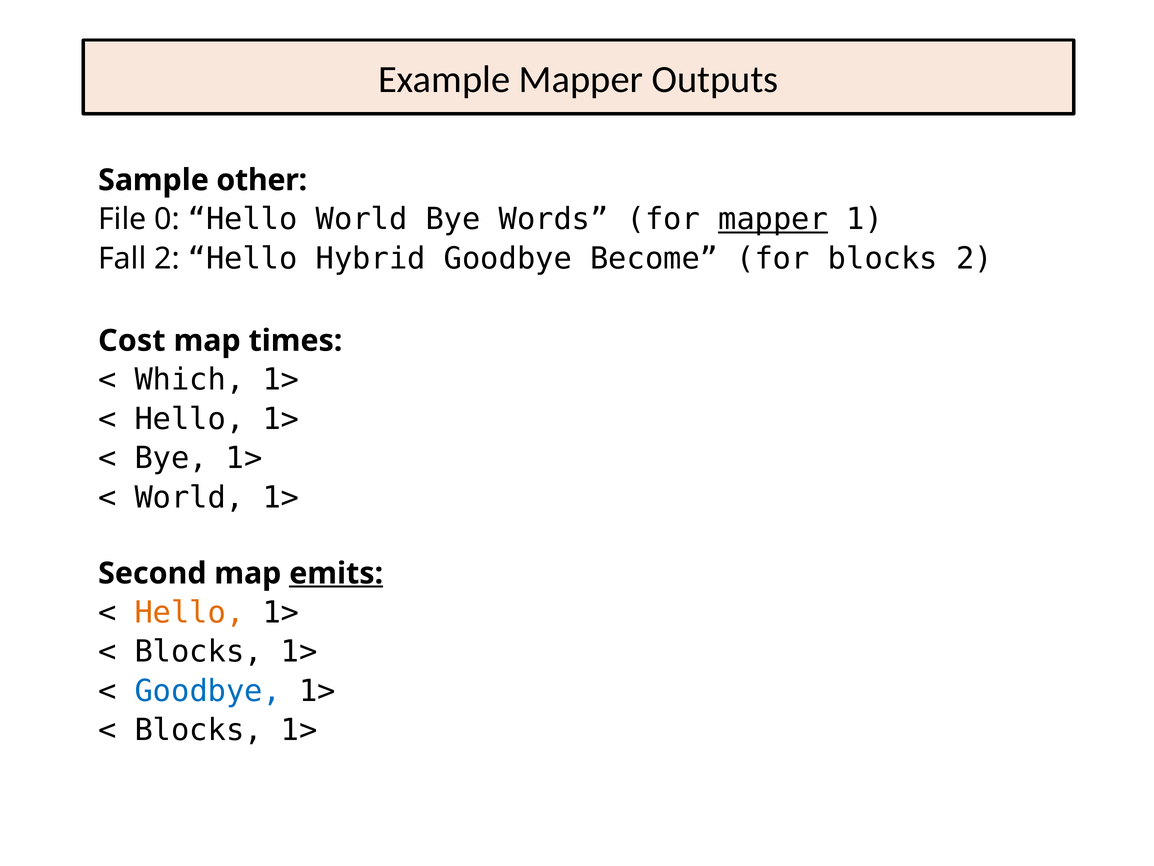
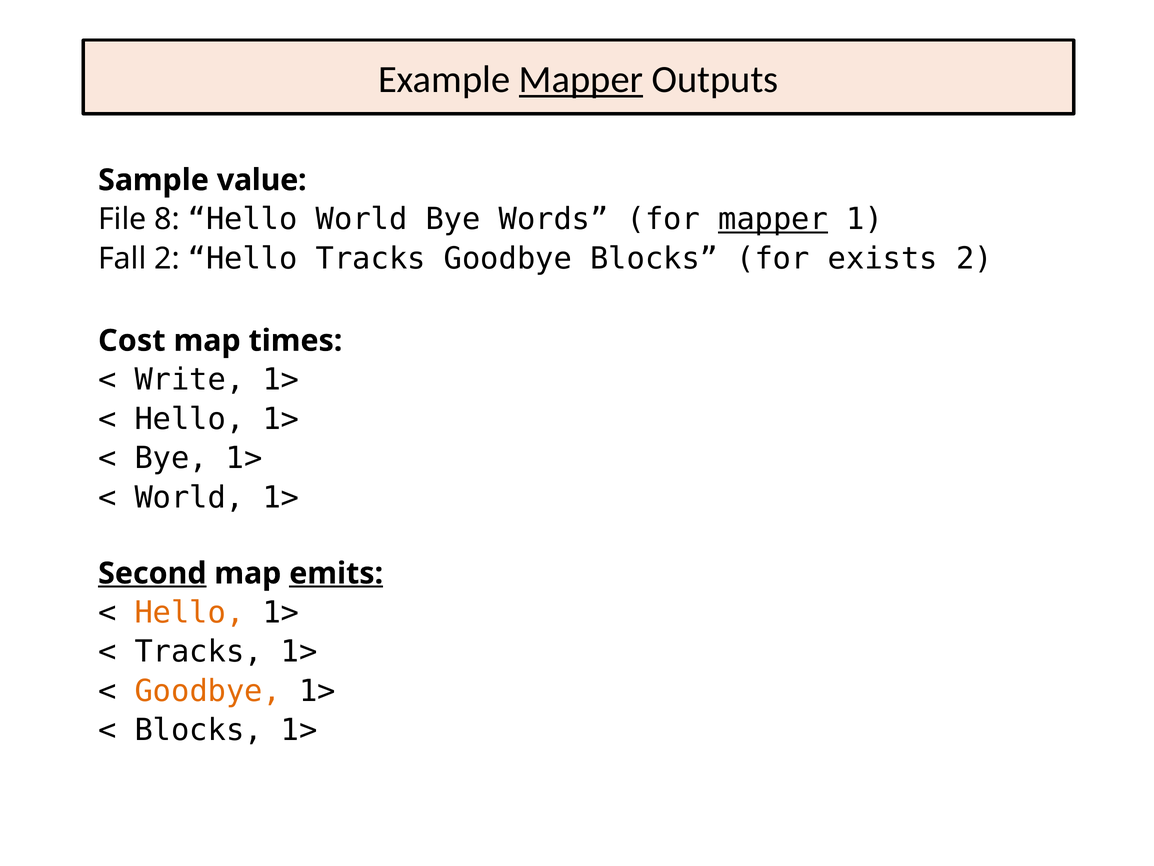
Mapper at (581, 80) underline: none -> present
other: other -> value
0: 0 -> 8
Hello Hybrid: Hybrid -> Tracks
Goodbye Become: Become -> Blocks
for blocks: blocks -> exists
Which: Which -> Write
Second underline: none -> present
Blocks at (199, 652): Blocks -> Tracks
Goodbye at (208, 691) colour: blue -> orange
